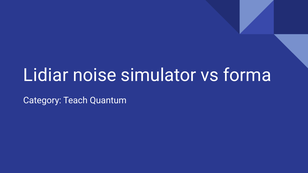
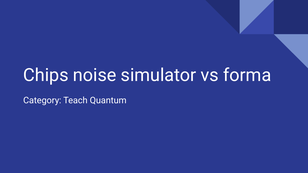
Lidiar: Lidiar -> Chips
